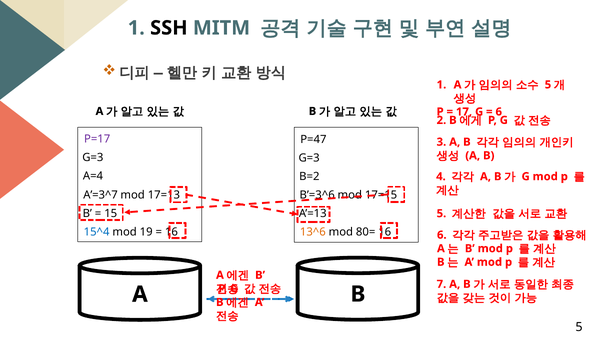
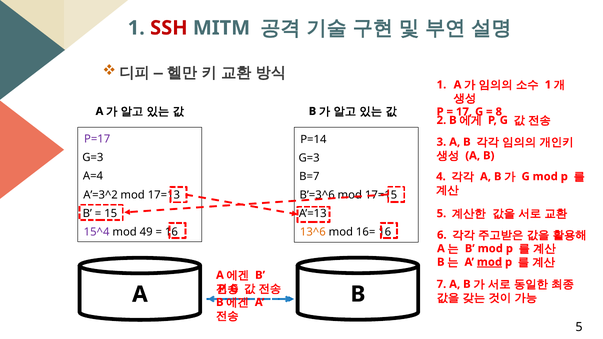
SSH colour: black -> red
5 at (548, 85): 5 -> 1
6 at (499, 112): 6 -> 8
P=47: P=47 -> P=14
B=2: B=2 -> B=7
A’=3^7: A’=3^7 -> A’=3^2
15^4 colour: blue -> purple
19: 19 -> 49
80=: 80= -> 16=
mod at (489, 262) underline: none -> present
